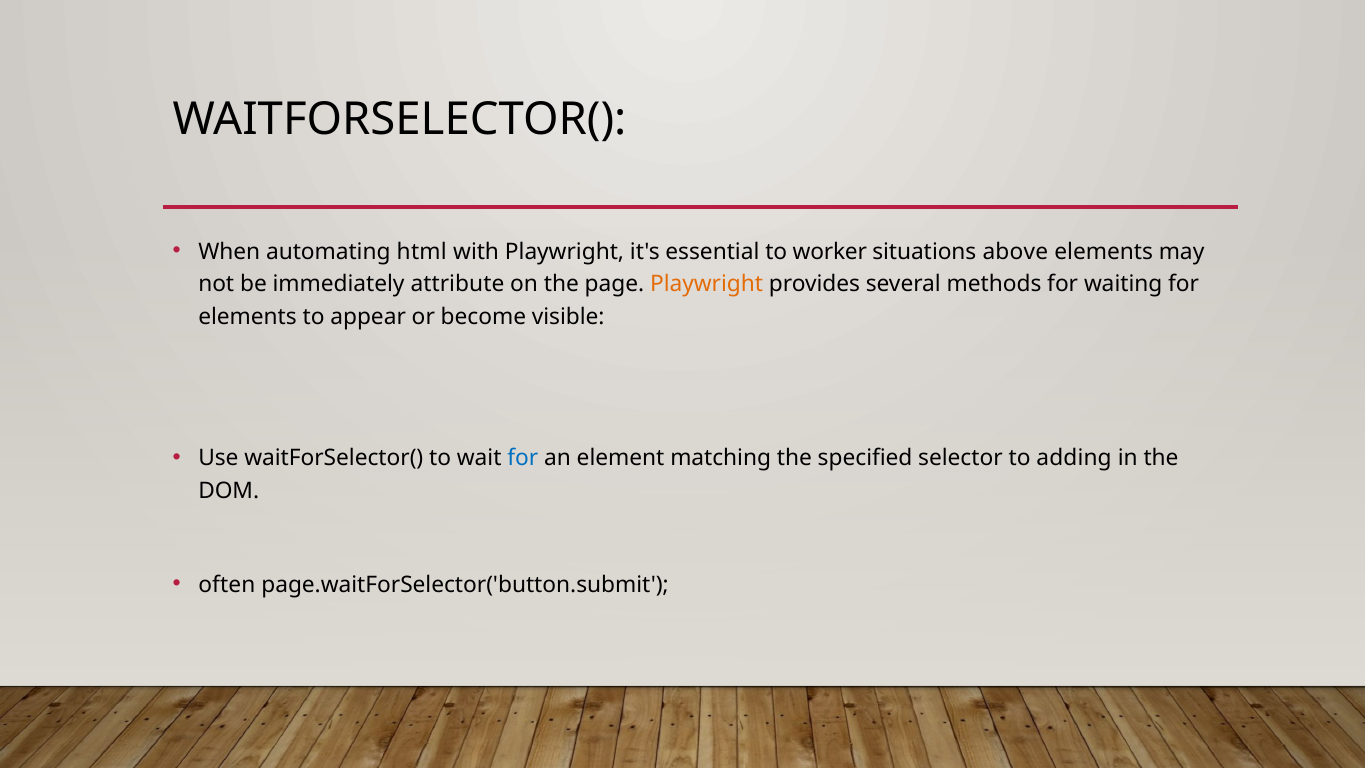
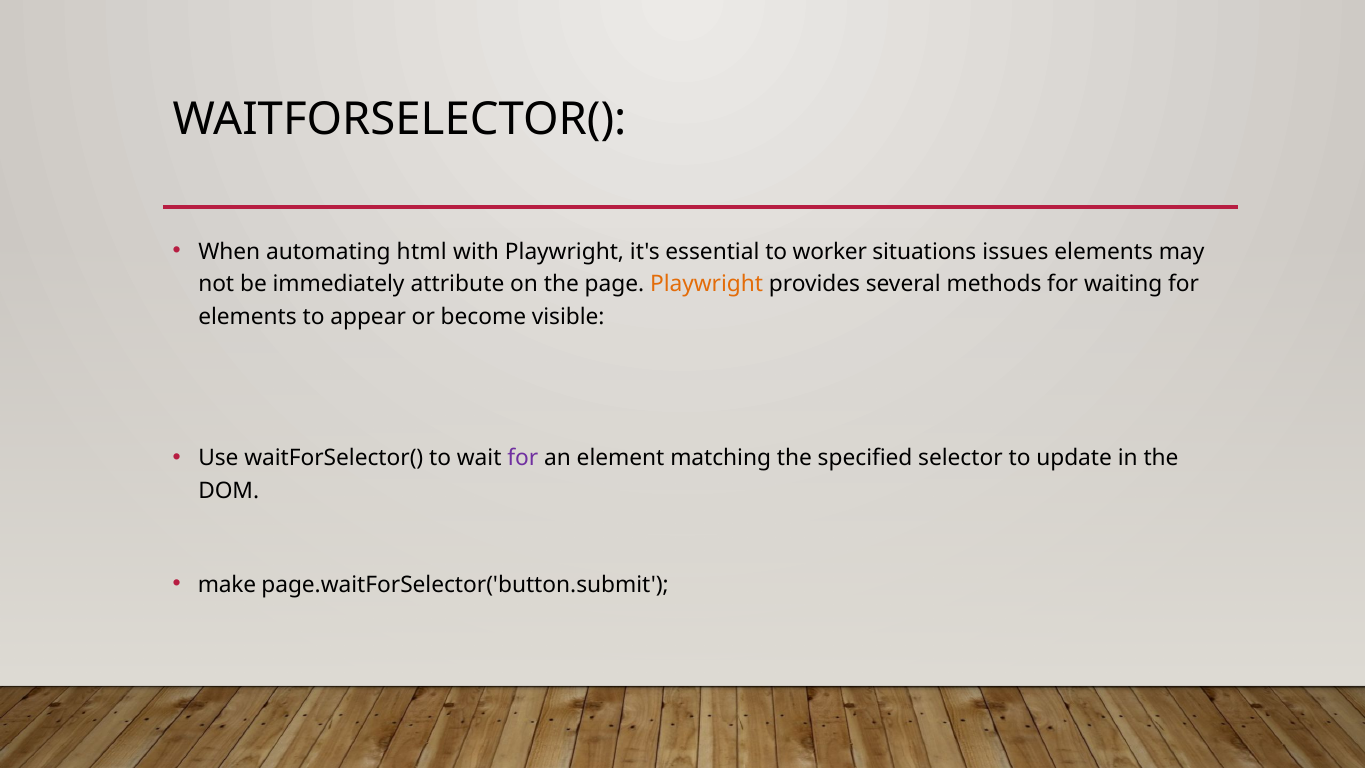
above: above -> issues
for at (523, 458) colour: blue -> purple
adding: adding -> update
often: often -> make
